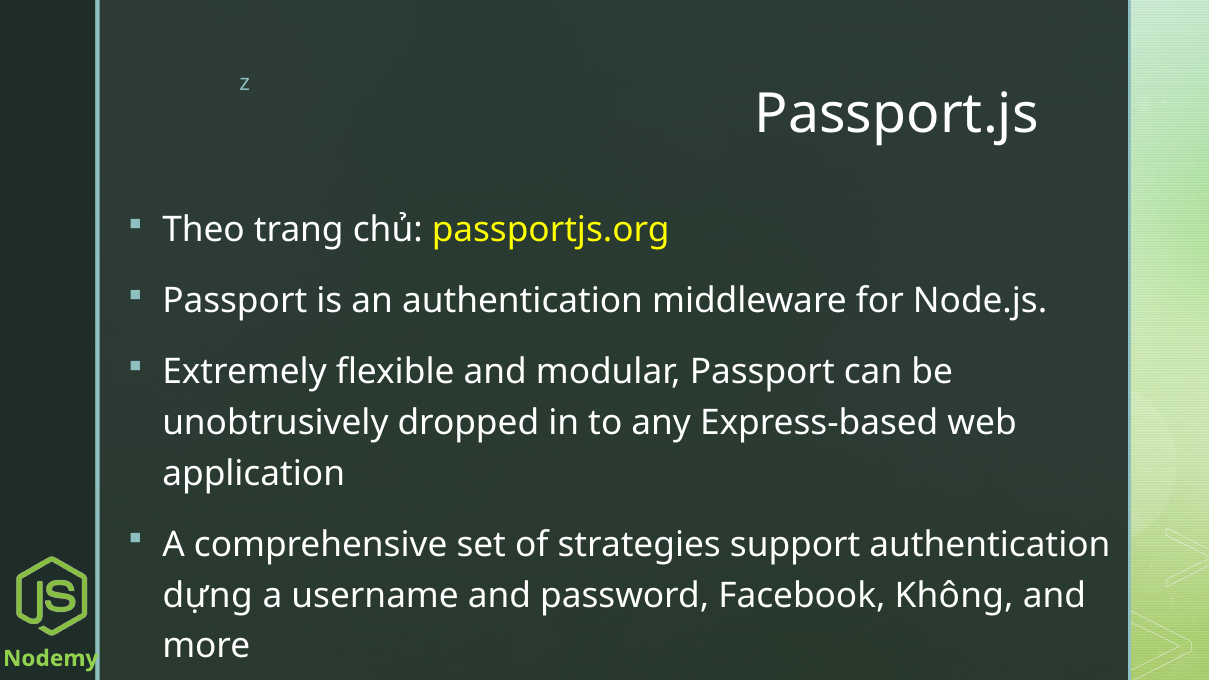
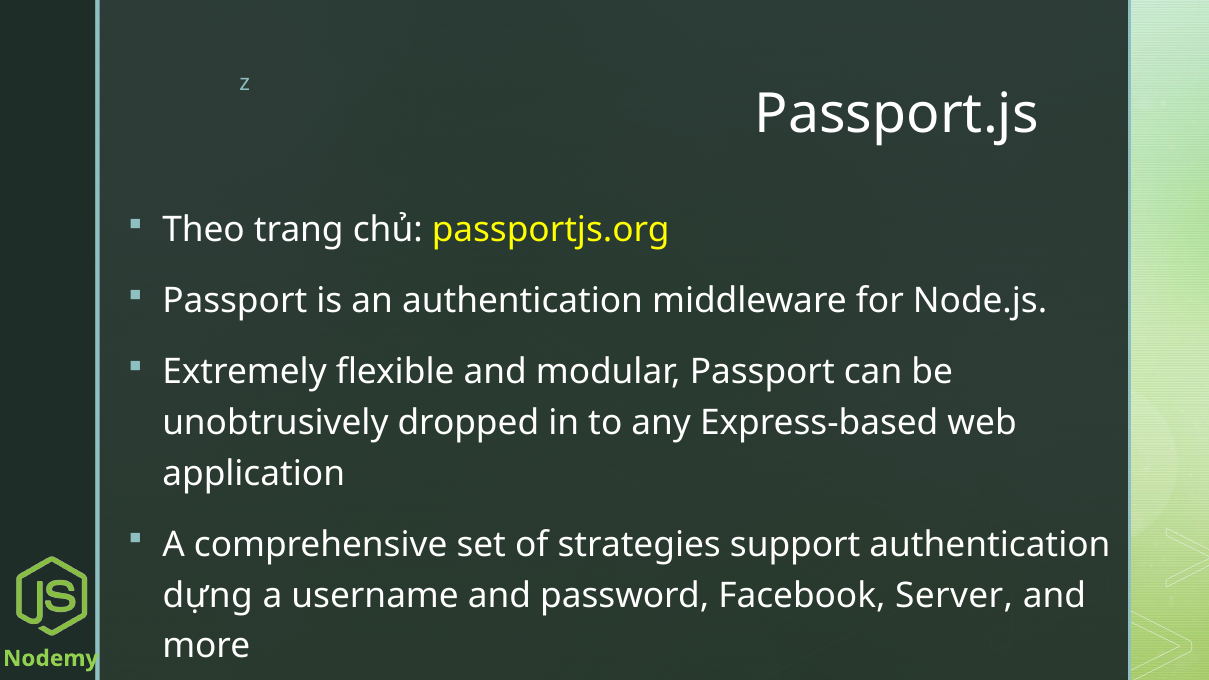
Không: Không -> Server
